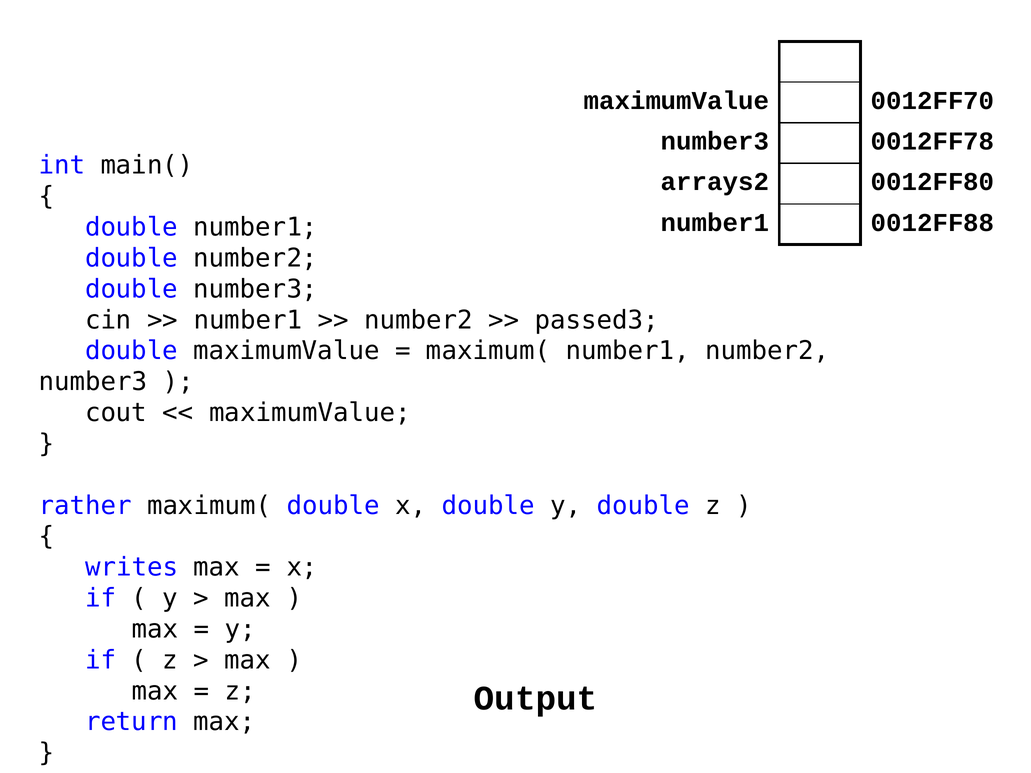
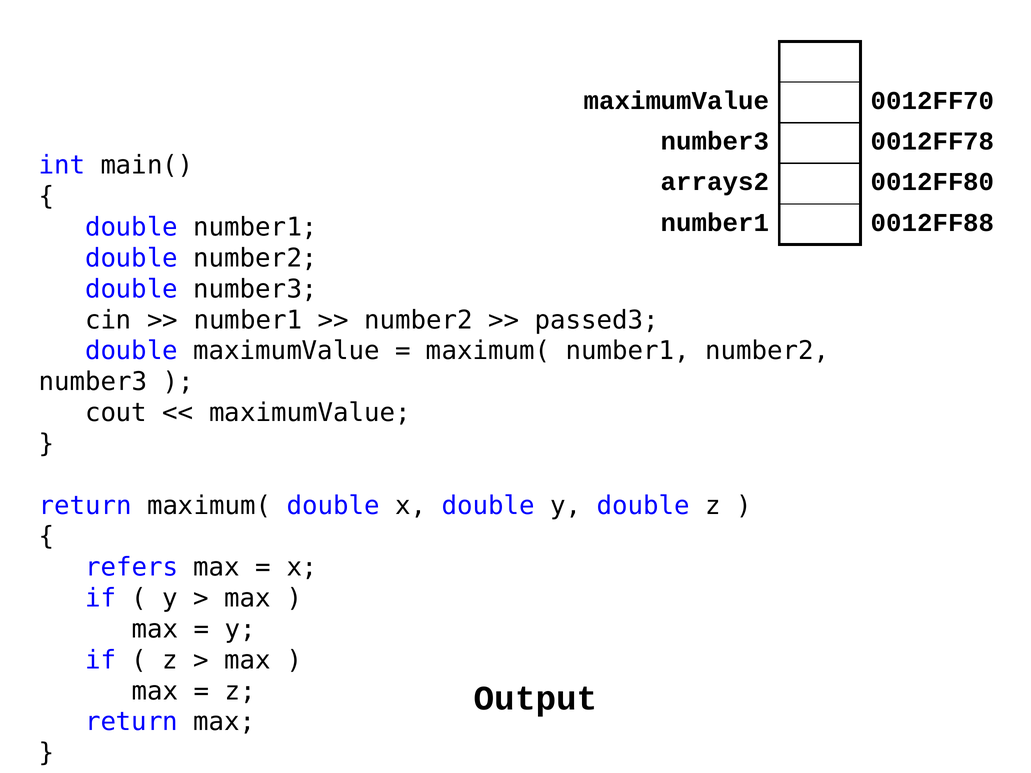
rather at (85, 506): rather -> return
writes: writes -> refers
